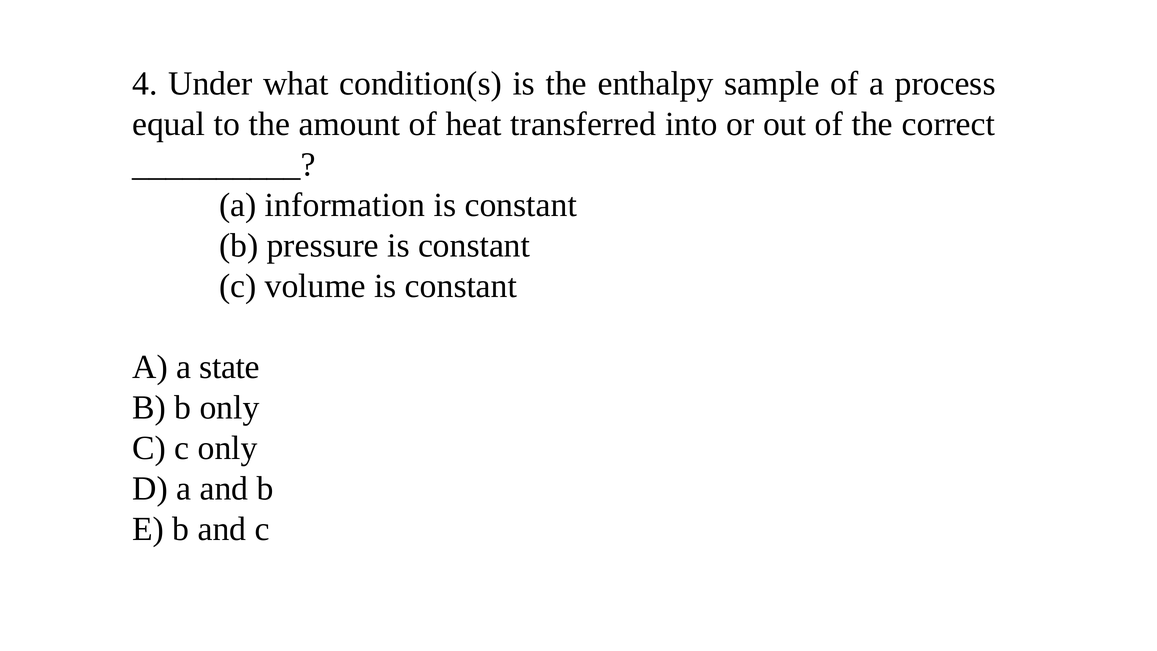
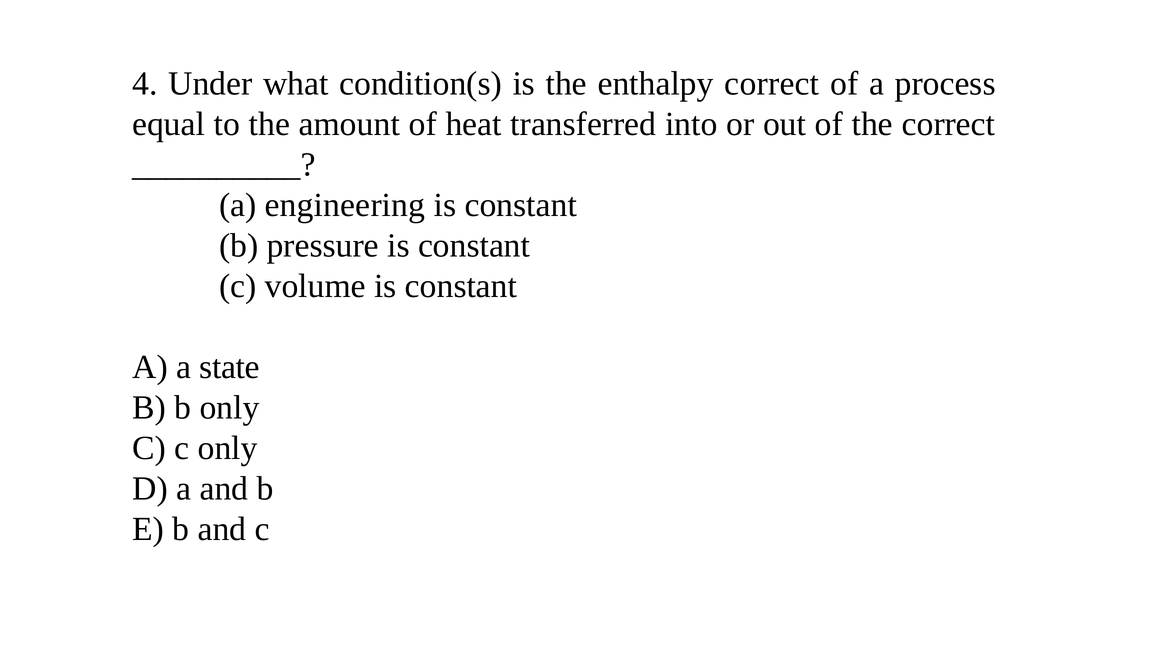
enthalpy sample: sample -> correct
information: information -> engineering
